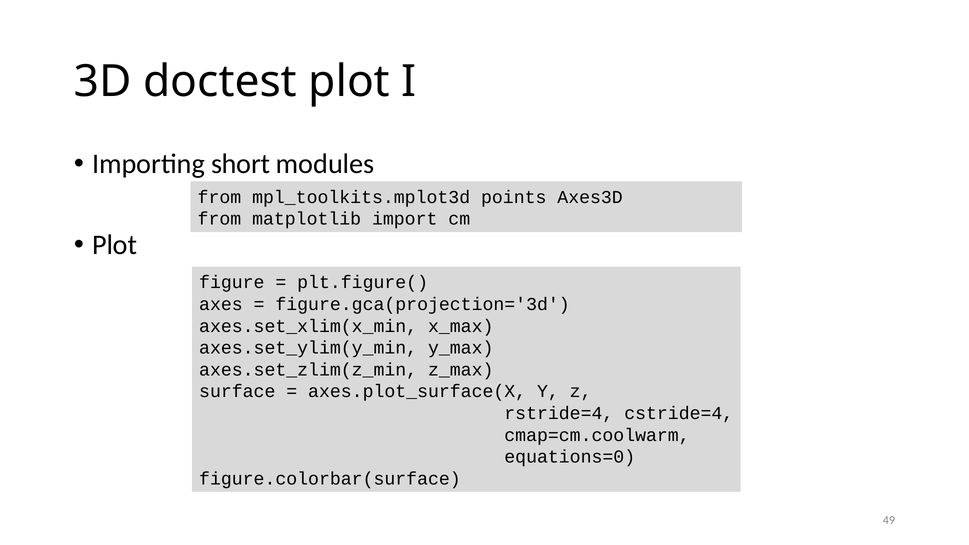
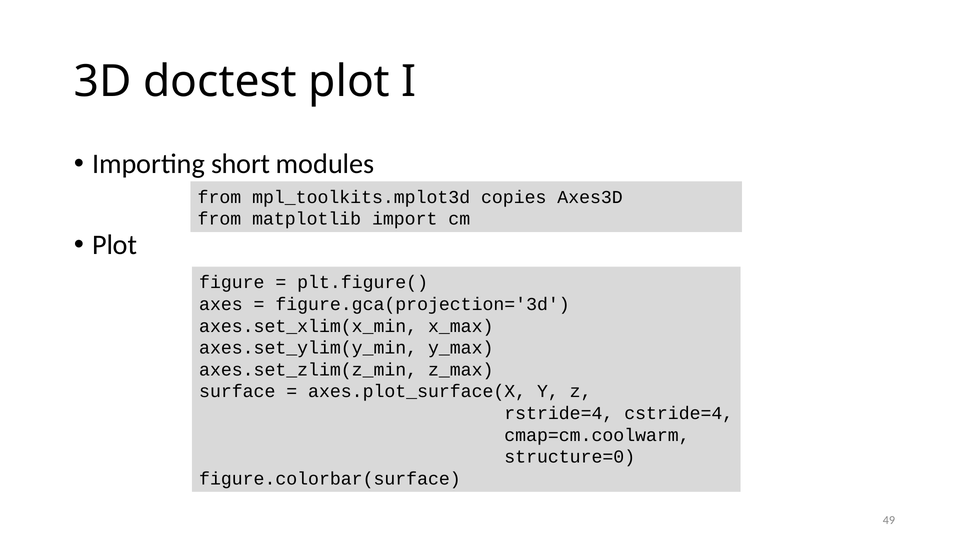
points: points -> copies
equations=0: equations=0 -> structure=0
